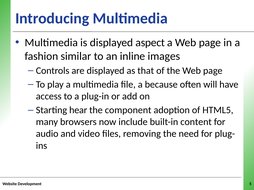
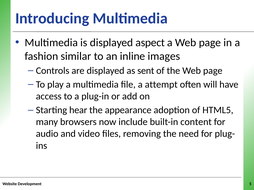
that: that -> sent
because: because -> attempt
component: component -> appearance
